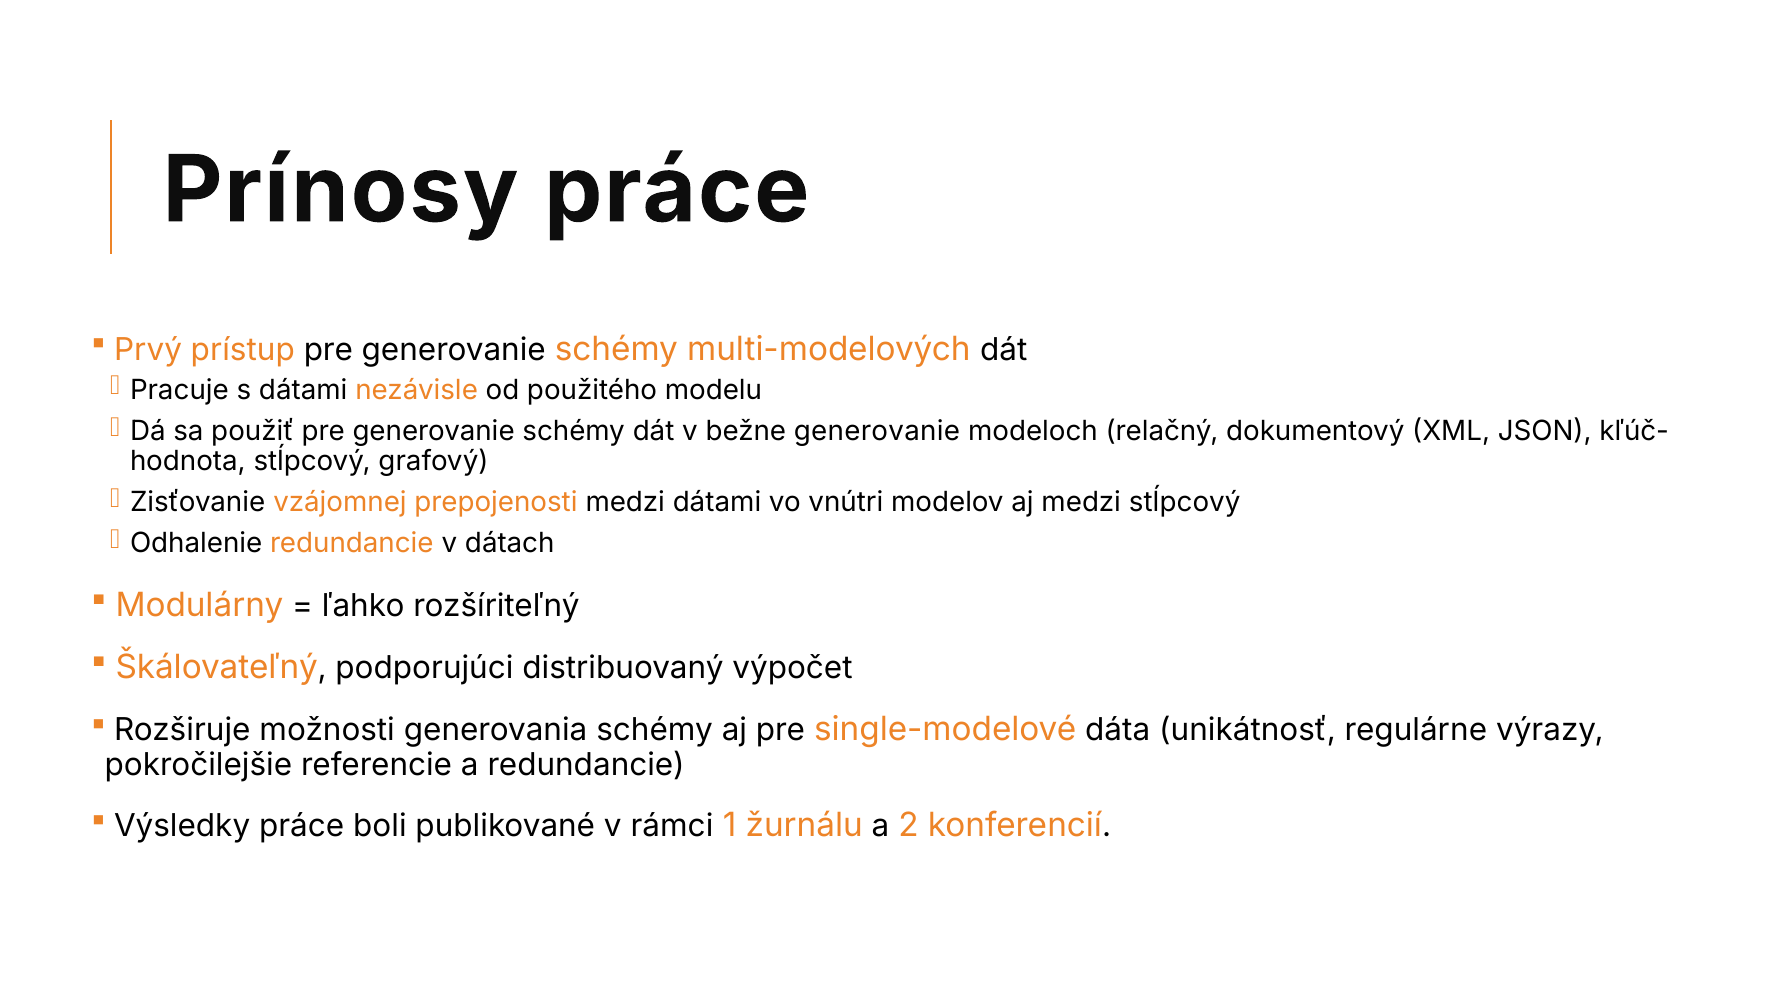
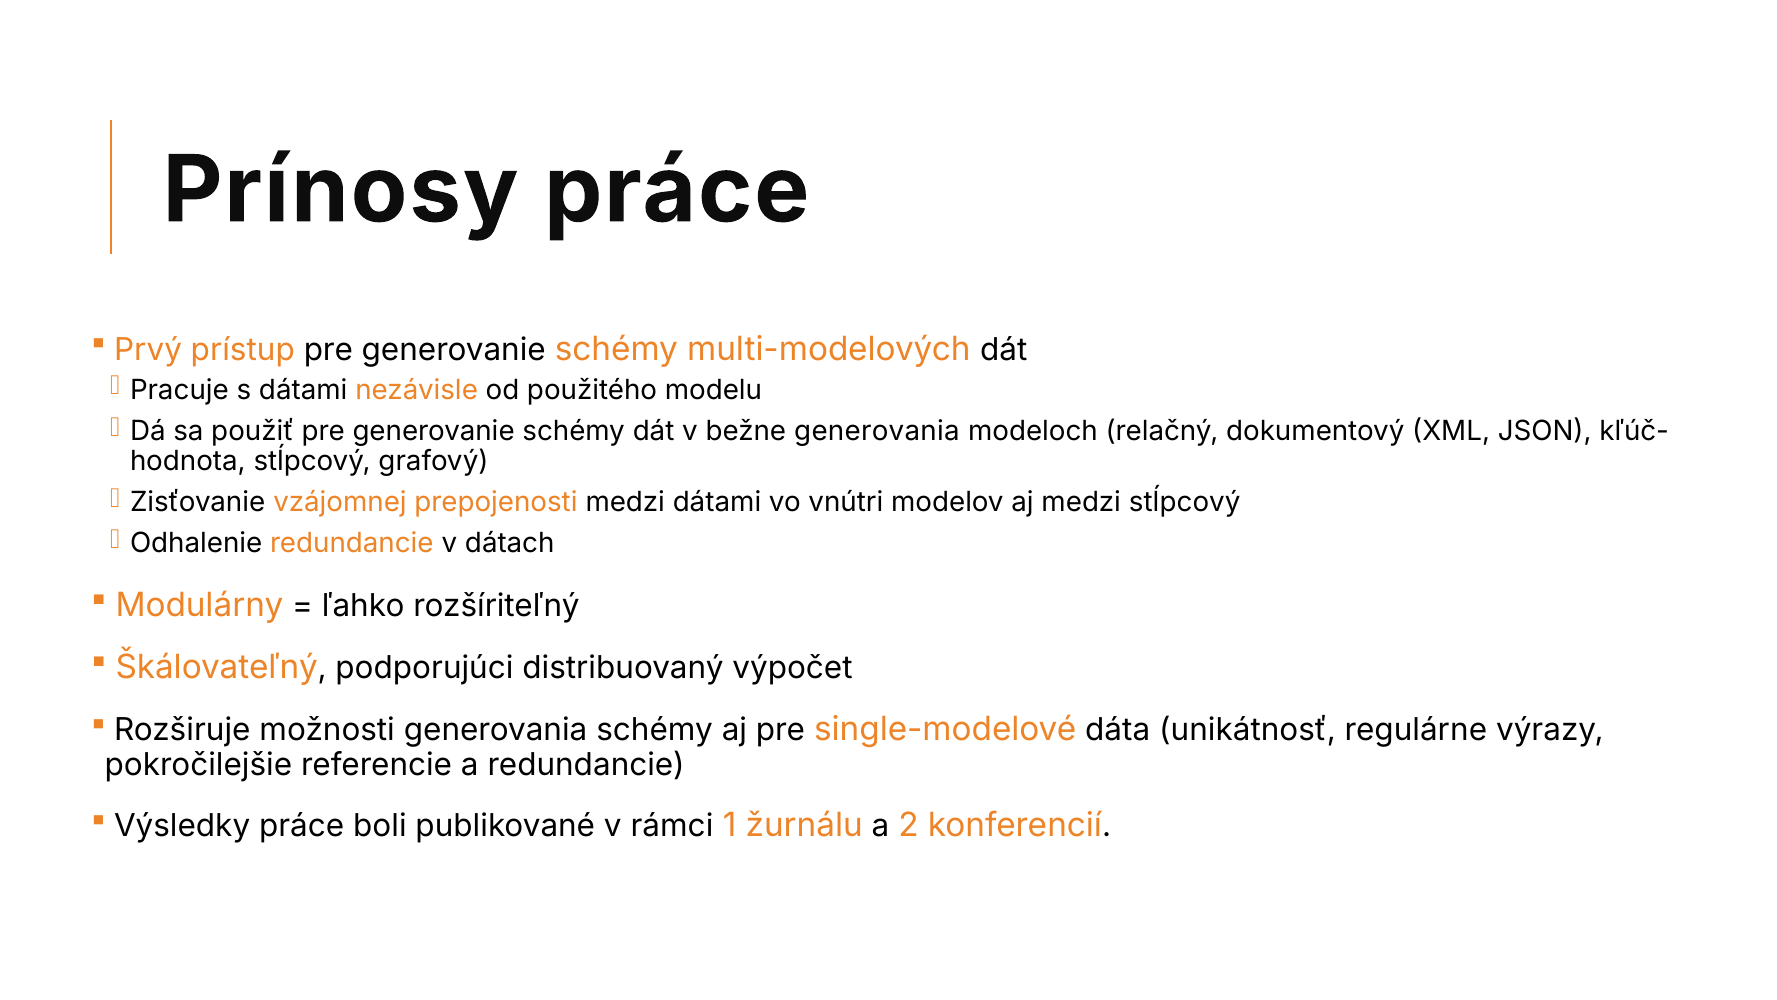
bežne generovanie: generovanie -> generovania
